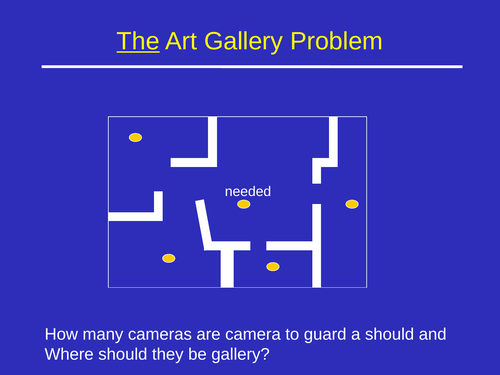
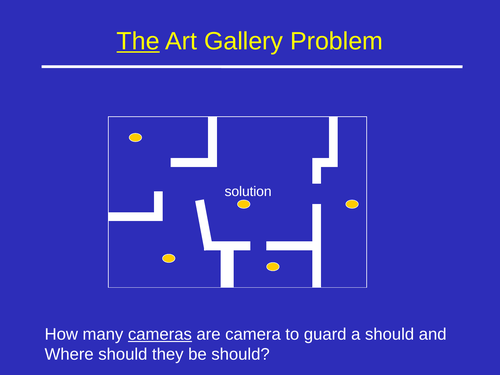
needed: needed -> solution
cameras underline: none -> present
be gallery: gallery -> should
